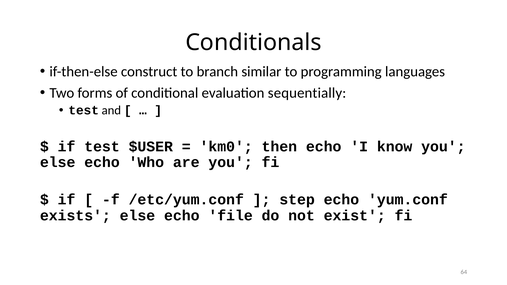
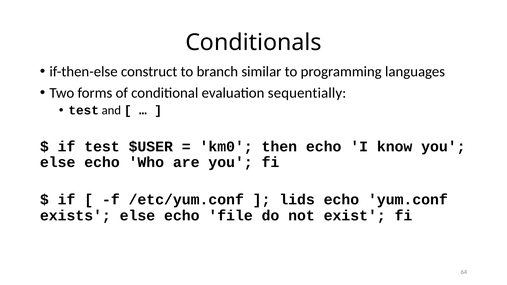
step: step -> lids
